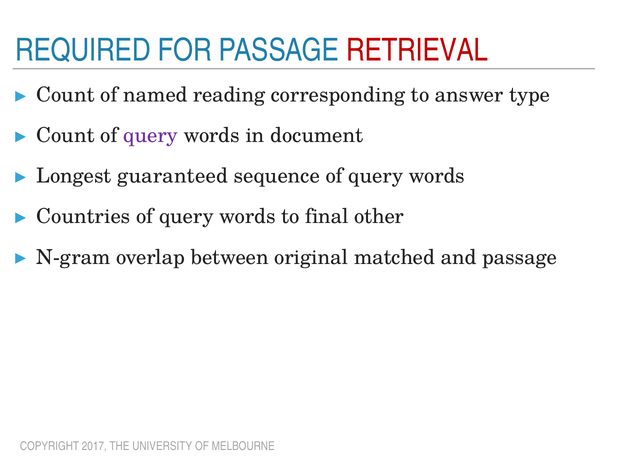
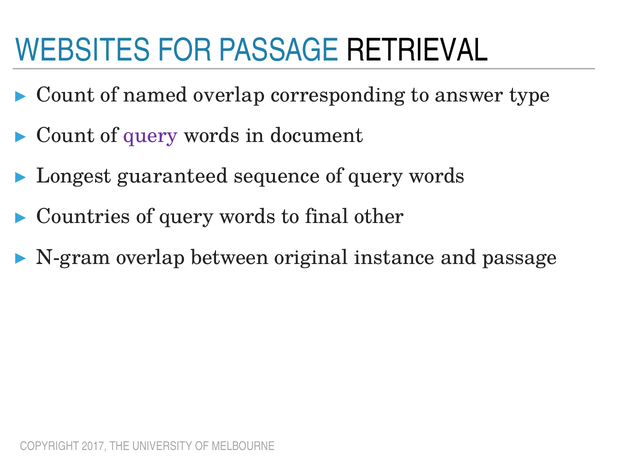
REQUIRED: REQUIRED -> WEBSITES
RETRIEVAL colour: red -> black
named reading: reading -> overlap
matched: matched -> instance
